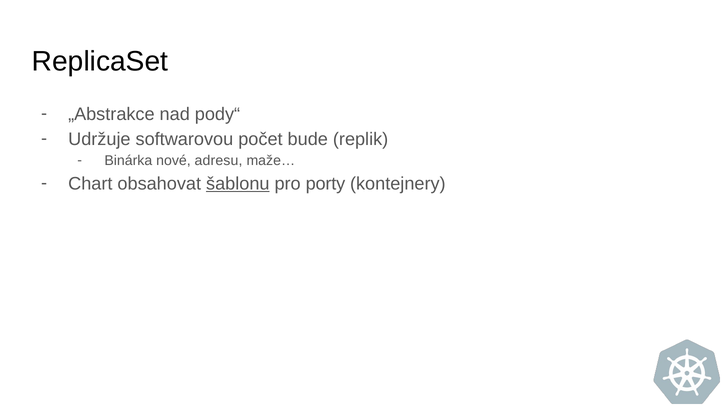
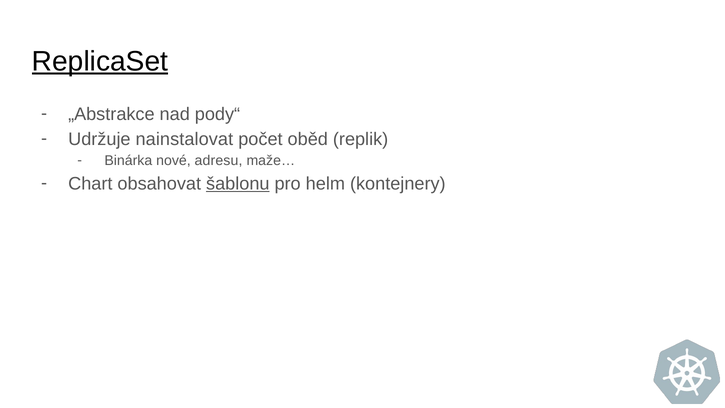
ReplicaSet underline: none -> present
softwarovou: softwarovou -> nainstalovat
bude: bude -> oběd
porty: porty -> helm
